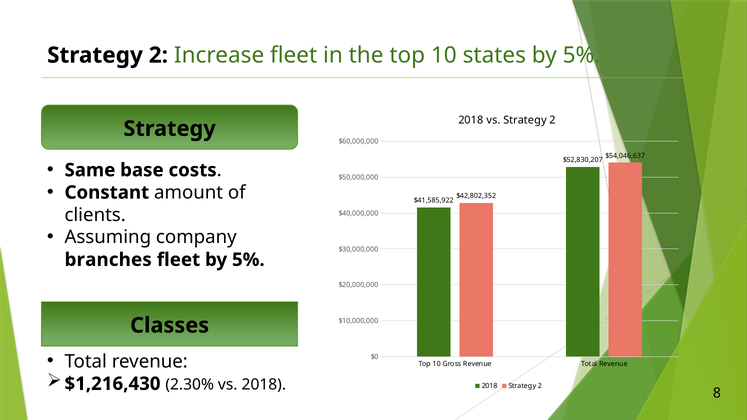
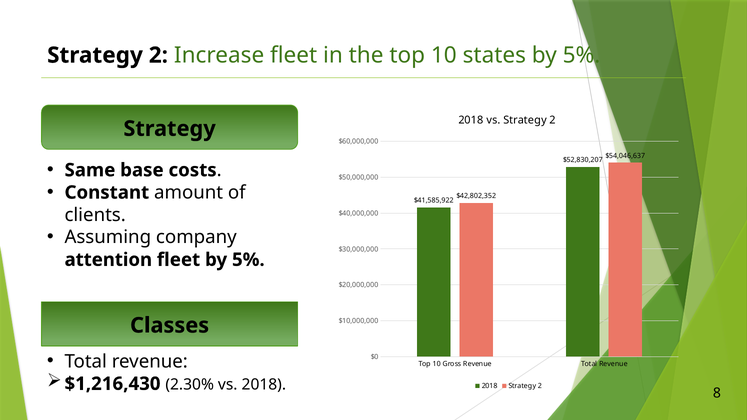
branches: branches -> attention
